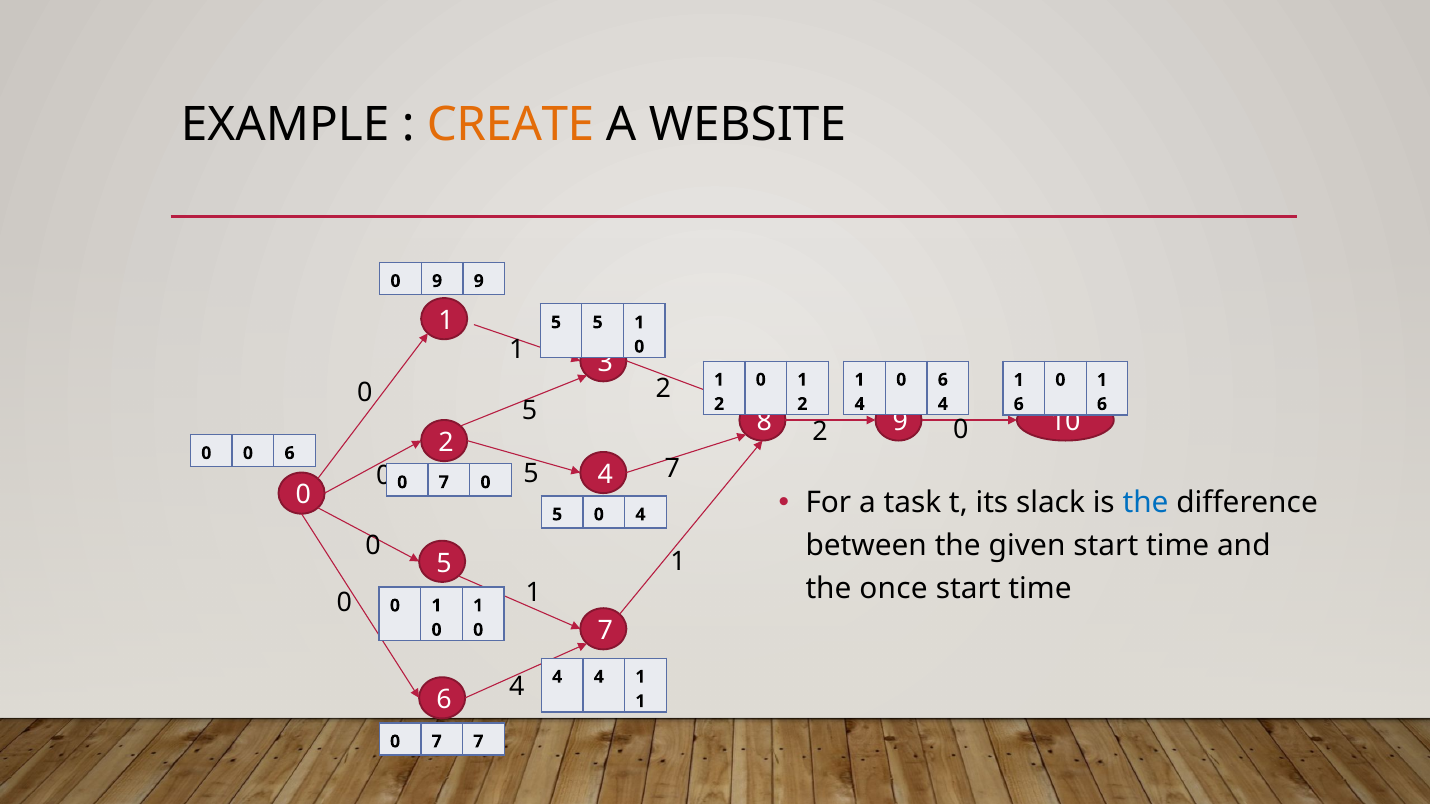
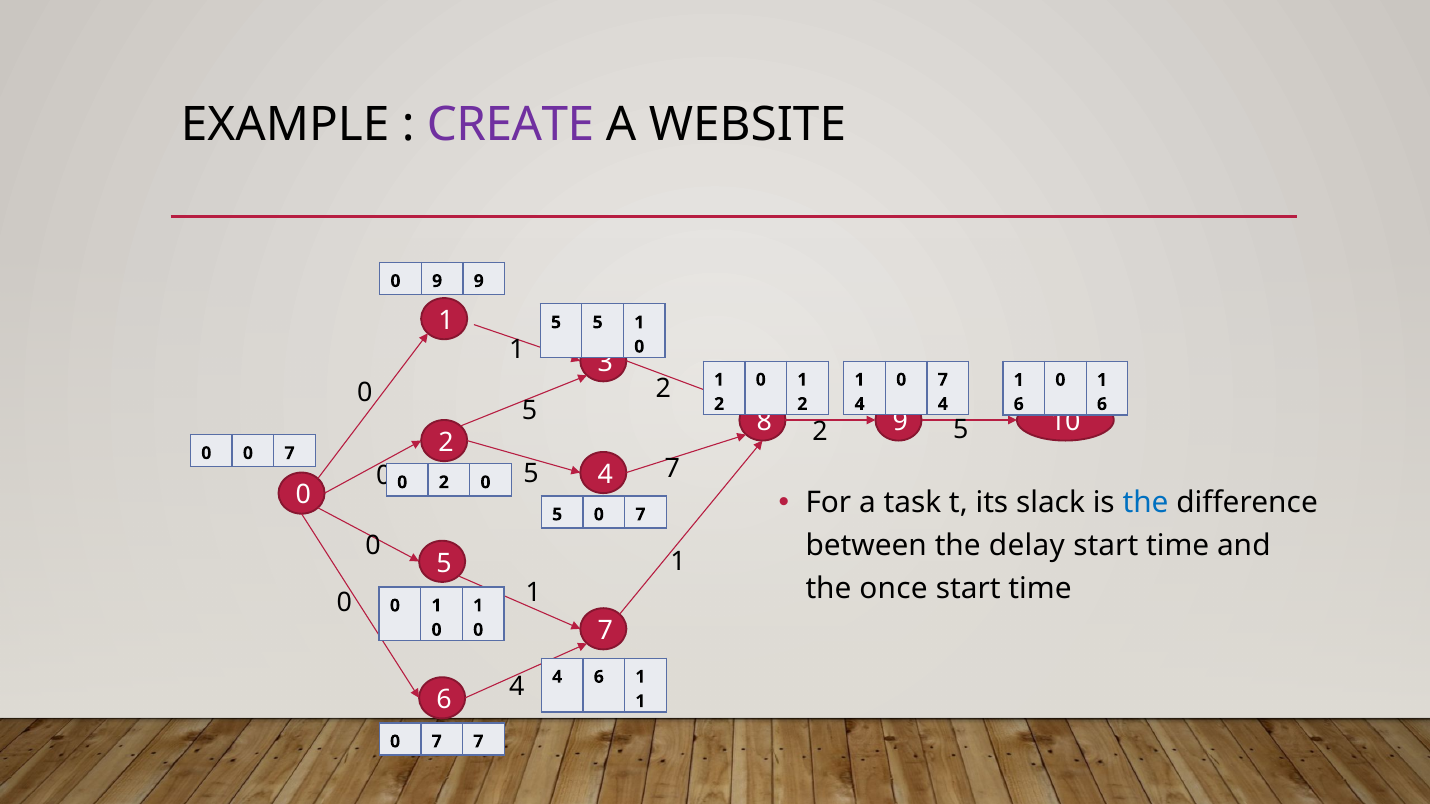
CREATE colour: orange -> purple
6 at (943, 380): 6 -> 7
0 at (961, 429): 0 -> 5
6 at (290, 453): 6 -> 7
7 at (444, 483): 7 -> 2
5 0 4: 4 -> 7
given: given -> delay
4 at (599, 677): 4 -> 6
